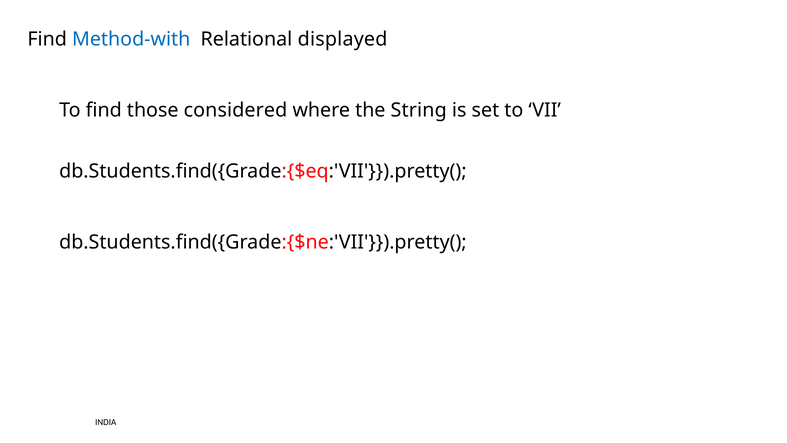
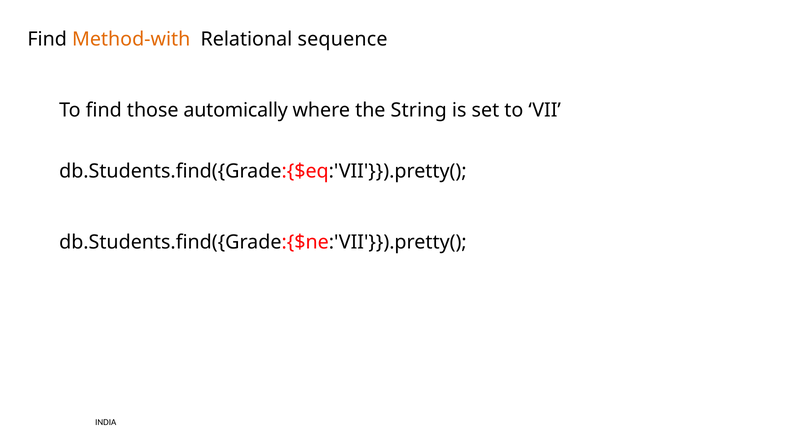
Method-with colour: blue -> orange
displayed: displayed -> sequence
considered: considered -> automically
